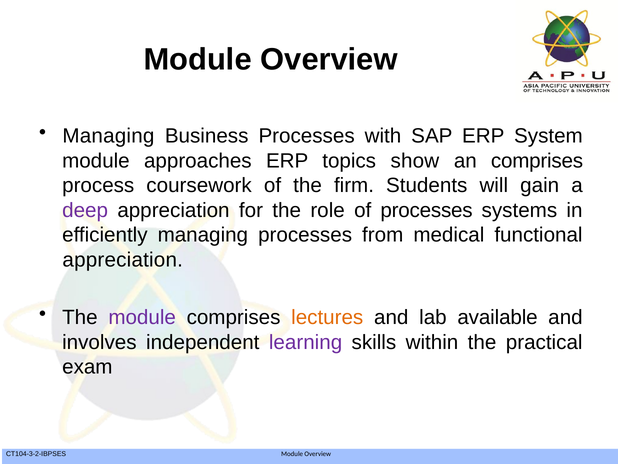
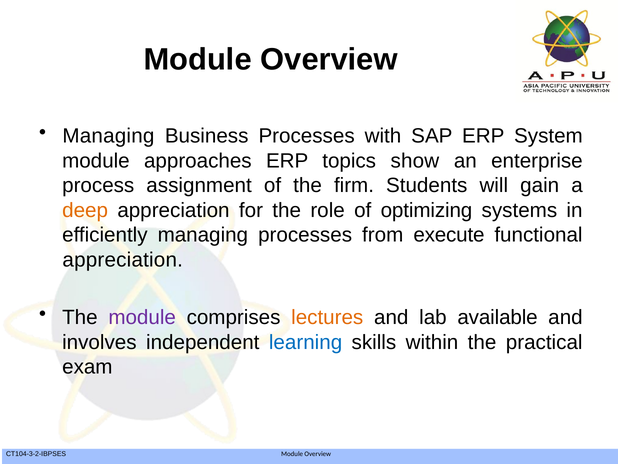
an comprises: comprises -> enterprise
coursework: coursework -> assignment
deep colour: purple -> orange
of processes: processes -> optimizing
medical: medical -> execute
learning colour: purple -> blue
